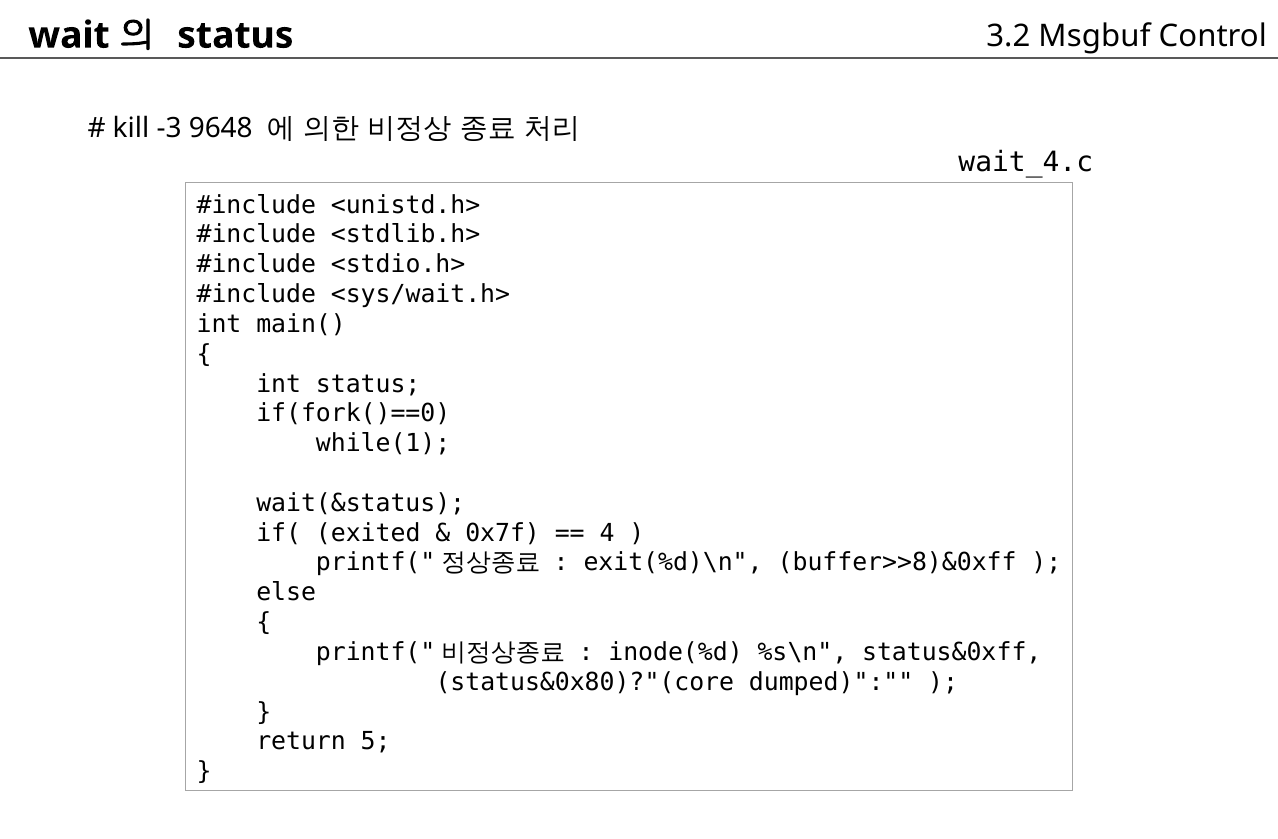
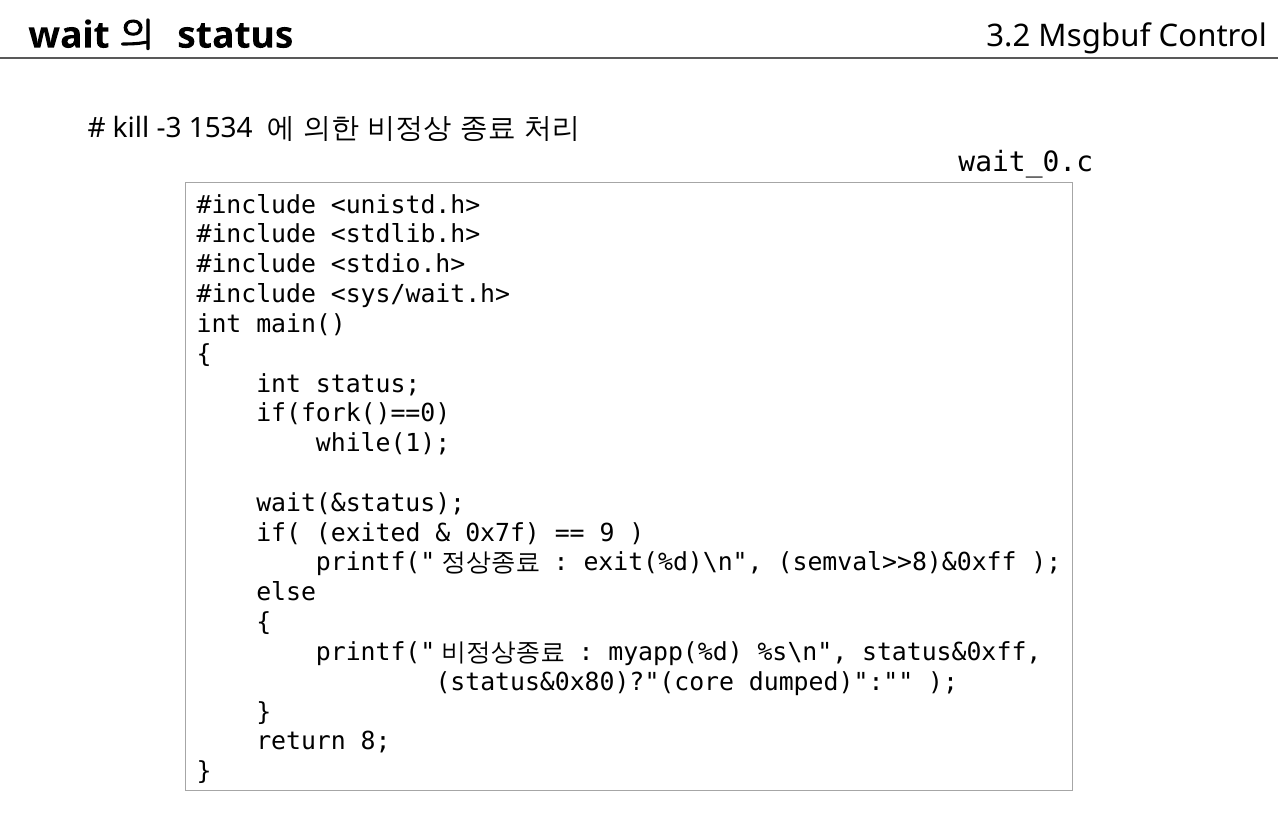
9648: 9648 -> 1534
wait_4.c: wait_4.c -> wait_0.c
4: 4 -> 9
buffer>>8)&0xff: buffer>>8)&0xff -> semval>>8)&0xff
inode(%d: inode(%d -> myapp(%d
5: 5 -> 8
